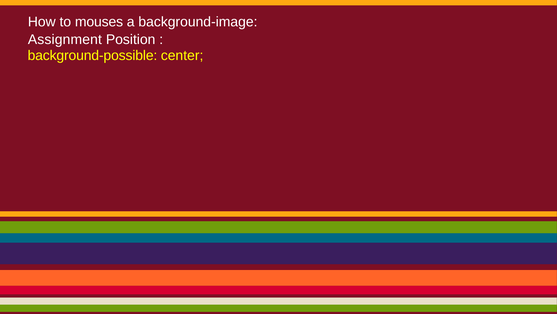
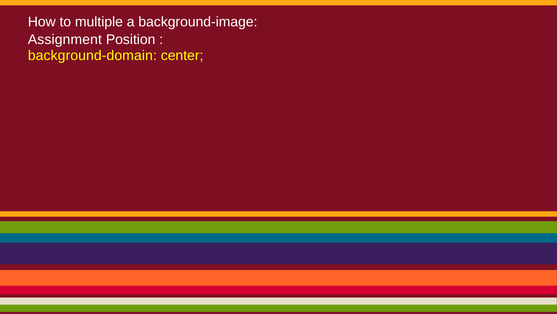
mouses: mouses -> multiple
background-possible: background-possible -> background-domain
